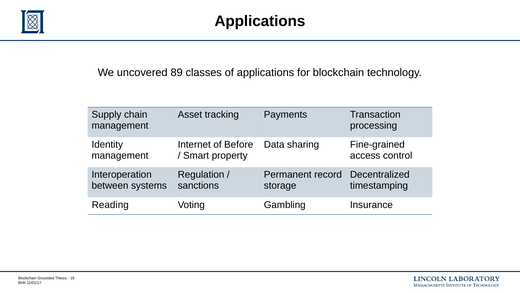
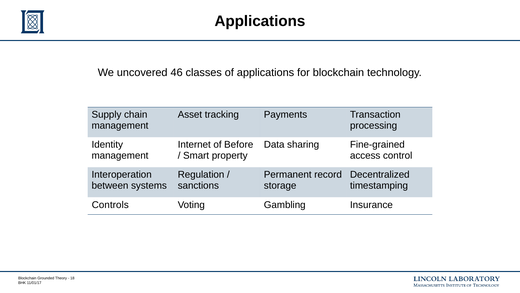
89: 89 -> 46
Reading: Reading -> Controls
